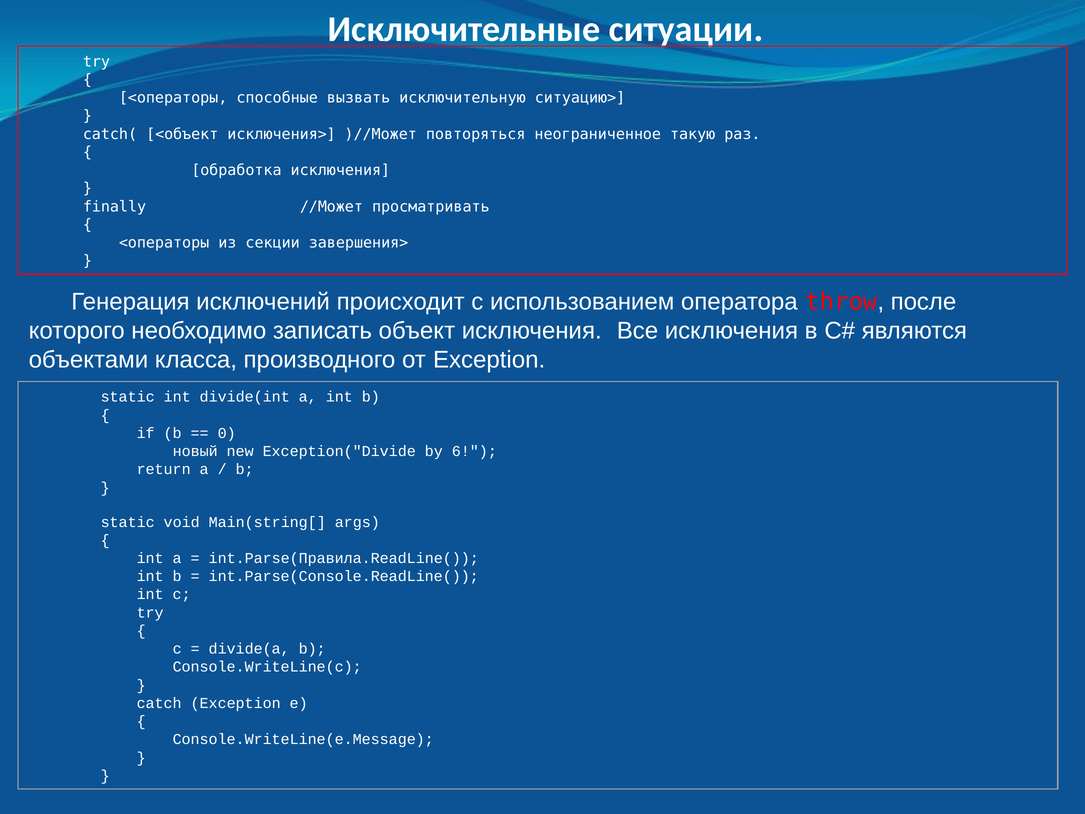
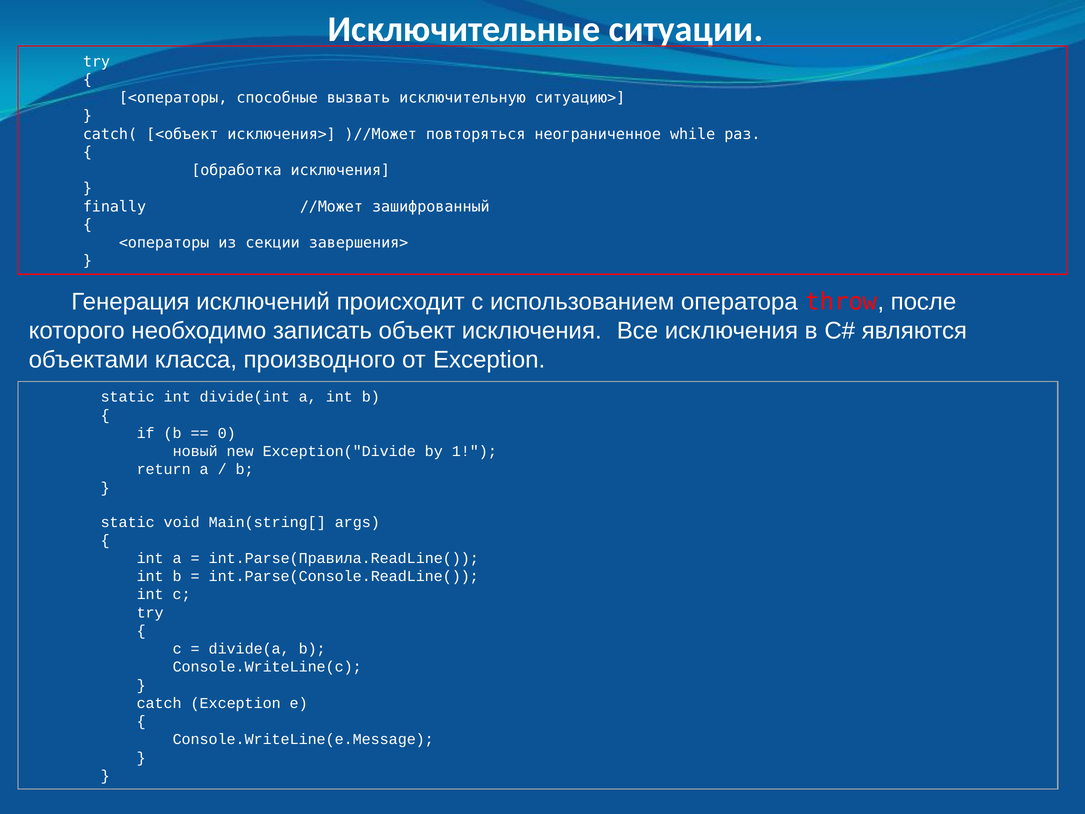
такую: такую -> while
просматривать: просматривать -> зашифрованный
6: 6 -> 1
